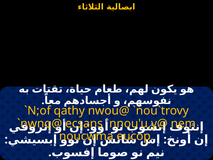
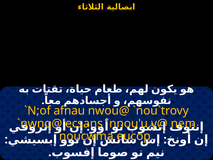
qathy: qathy -> afnau
